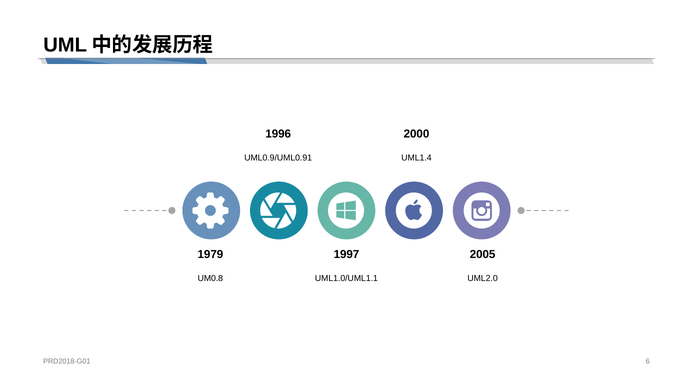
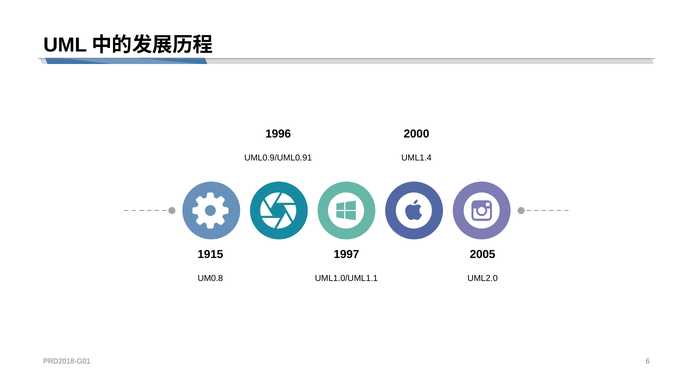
1979: 1979 -> 1915
